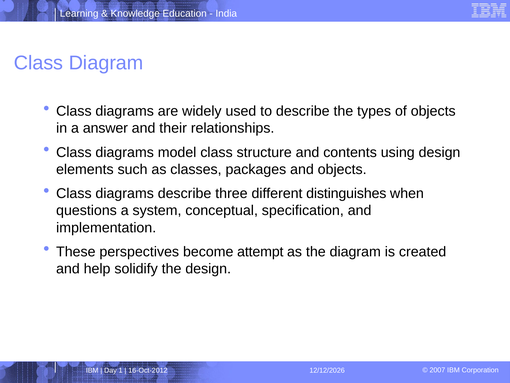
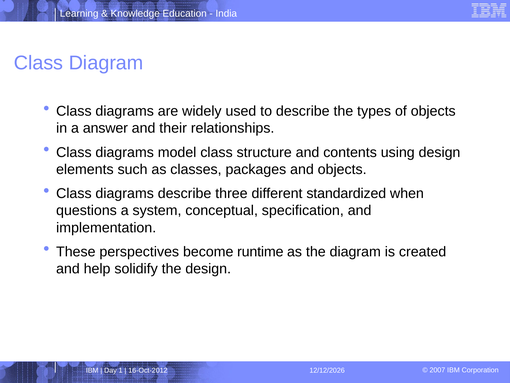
distinguishes: distinguishes -> standardized
attempt: attempt -> runtime
